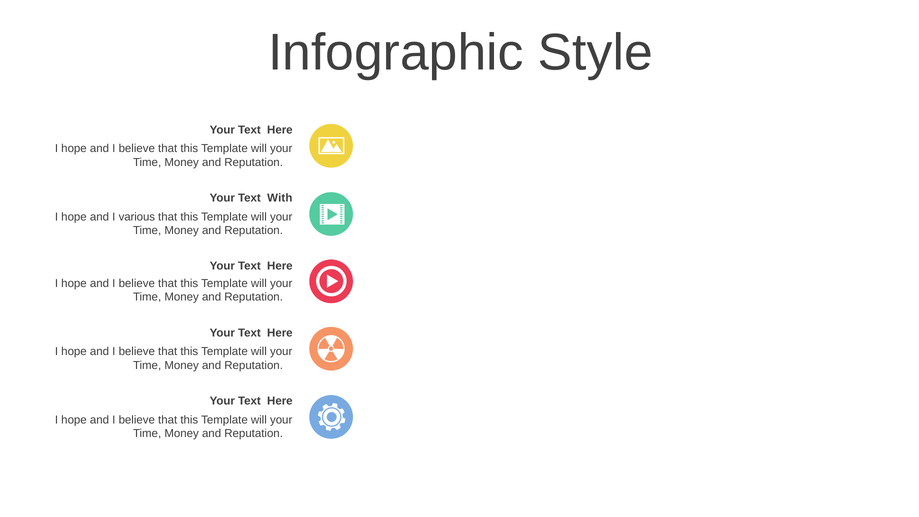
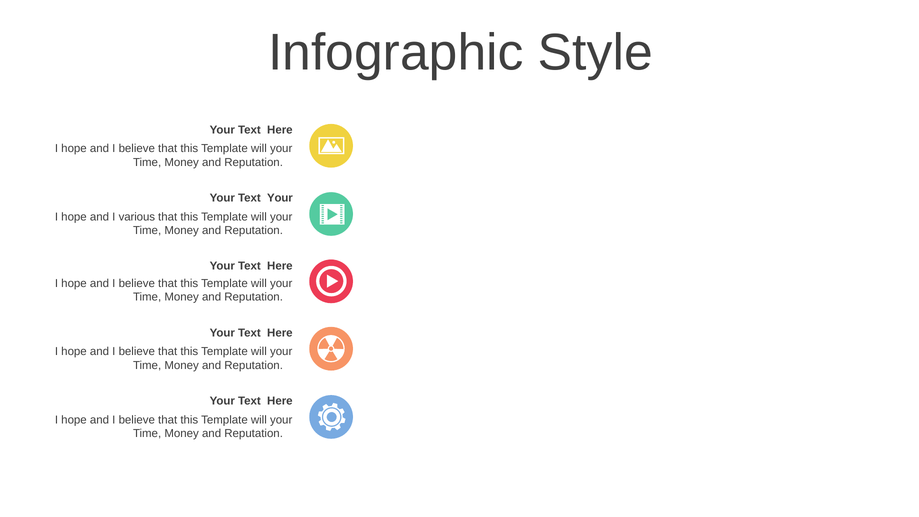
Text With: With -> Your
